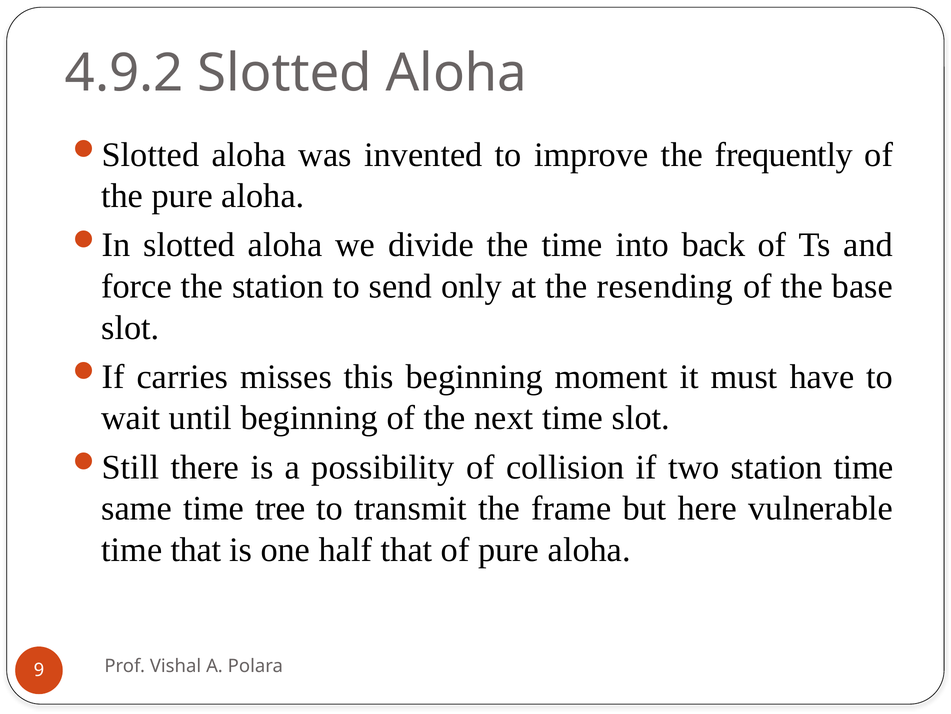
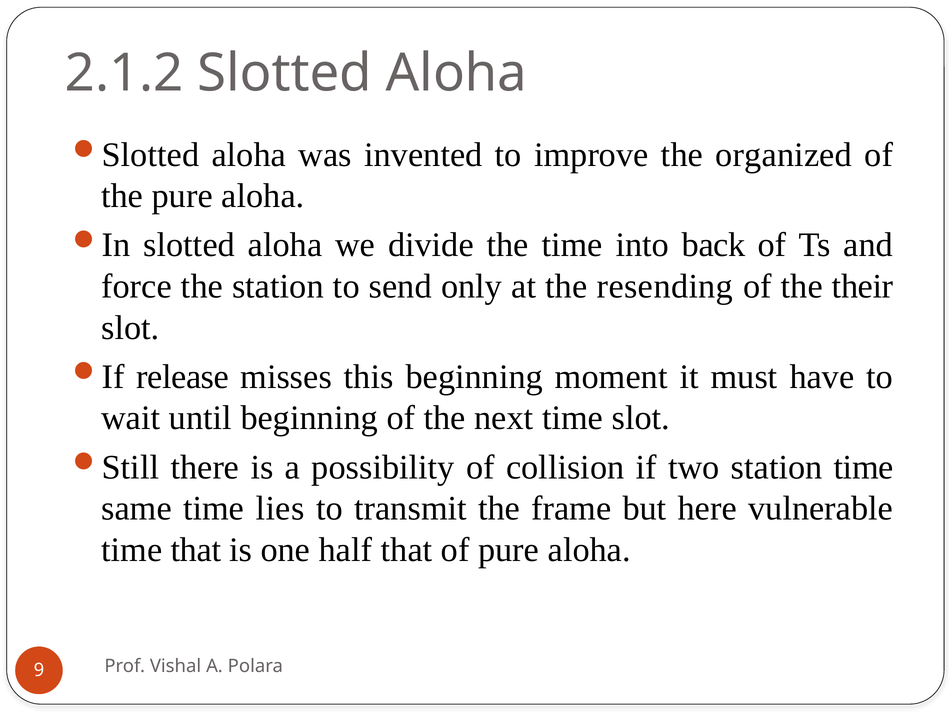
4.9.2: 4.9.2 -> 2.1.2
frequently: frequently -> organized
base: base -> their
carries: carries -> release
tree: tree -> lies
